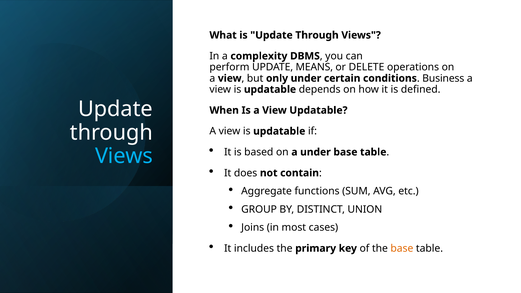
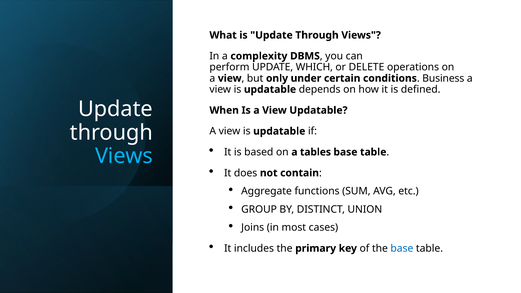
MEANS: MEANS -> WHICH
a under: under -> tables
base at (402, 248) colour: orange -> blue
